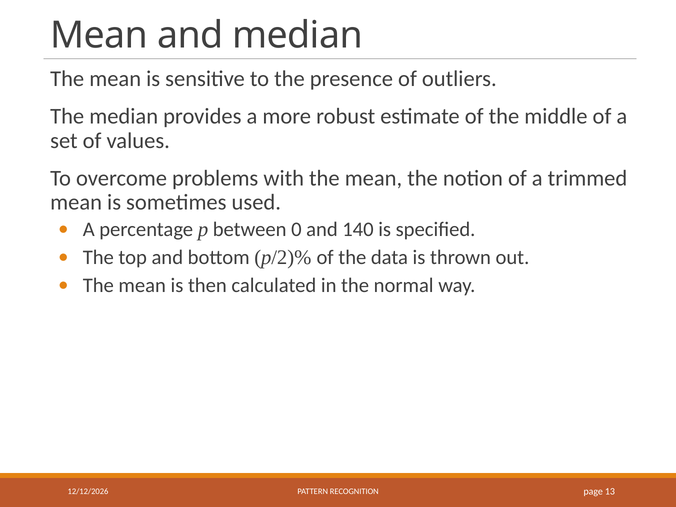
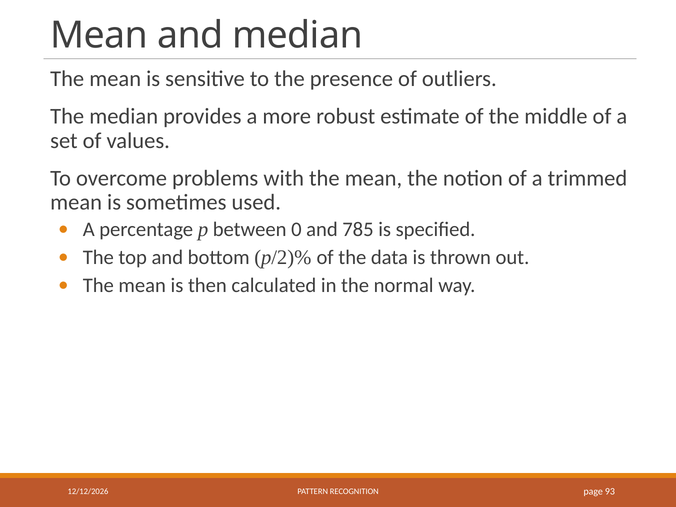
140: 140 -> 785
13: 13 -> 93
